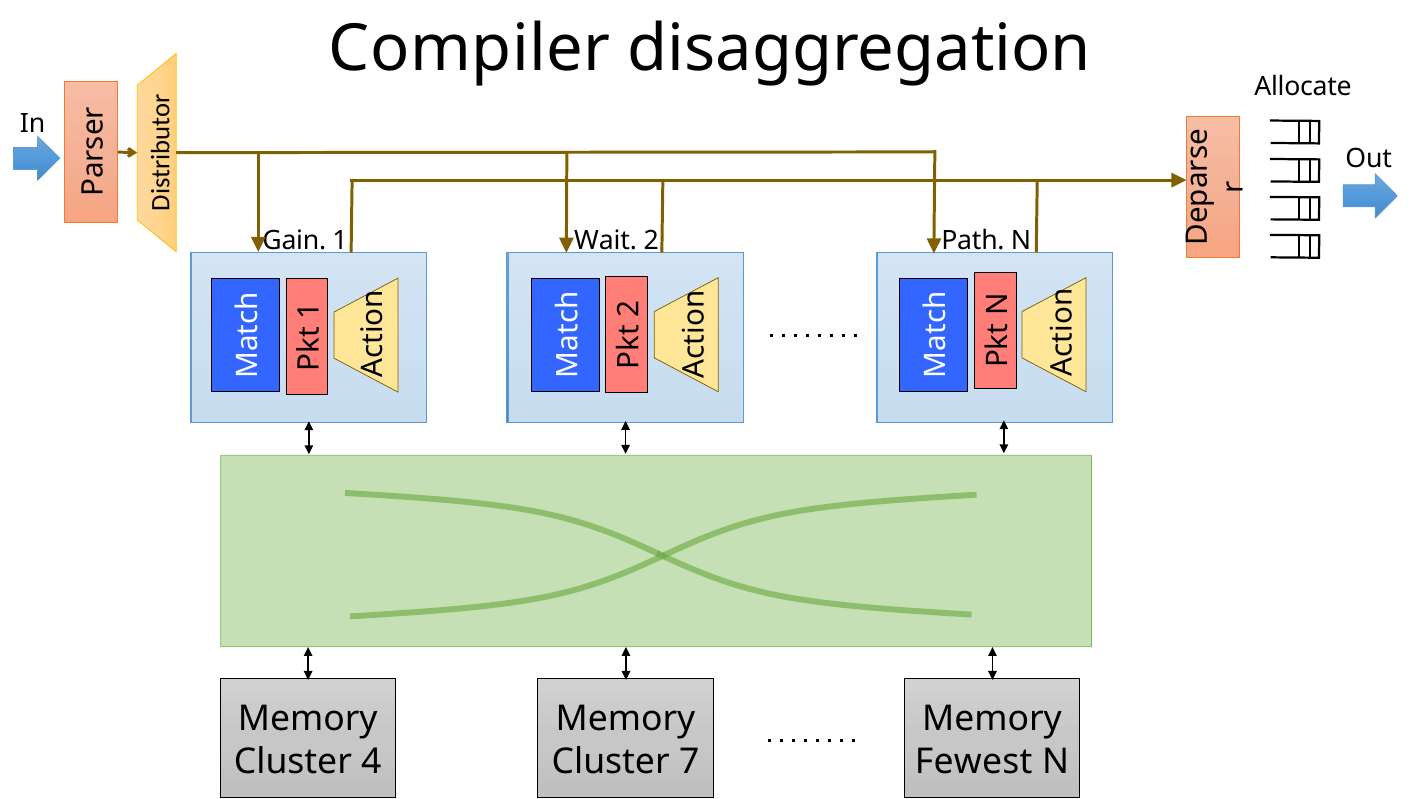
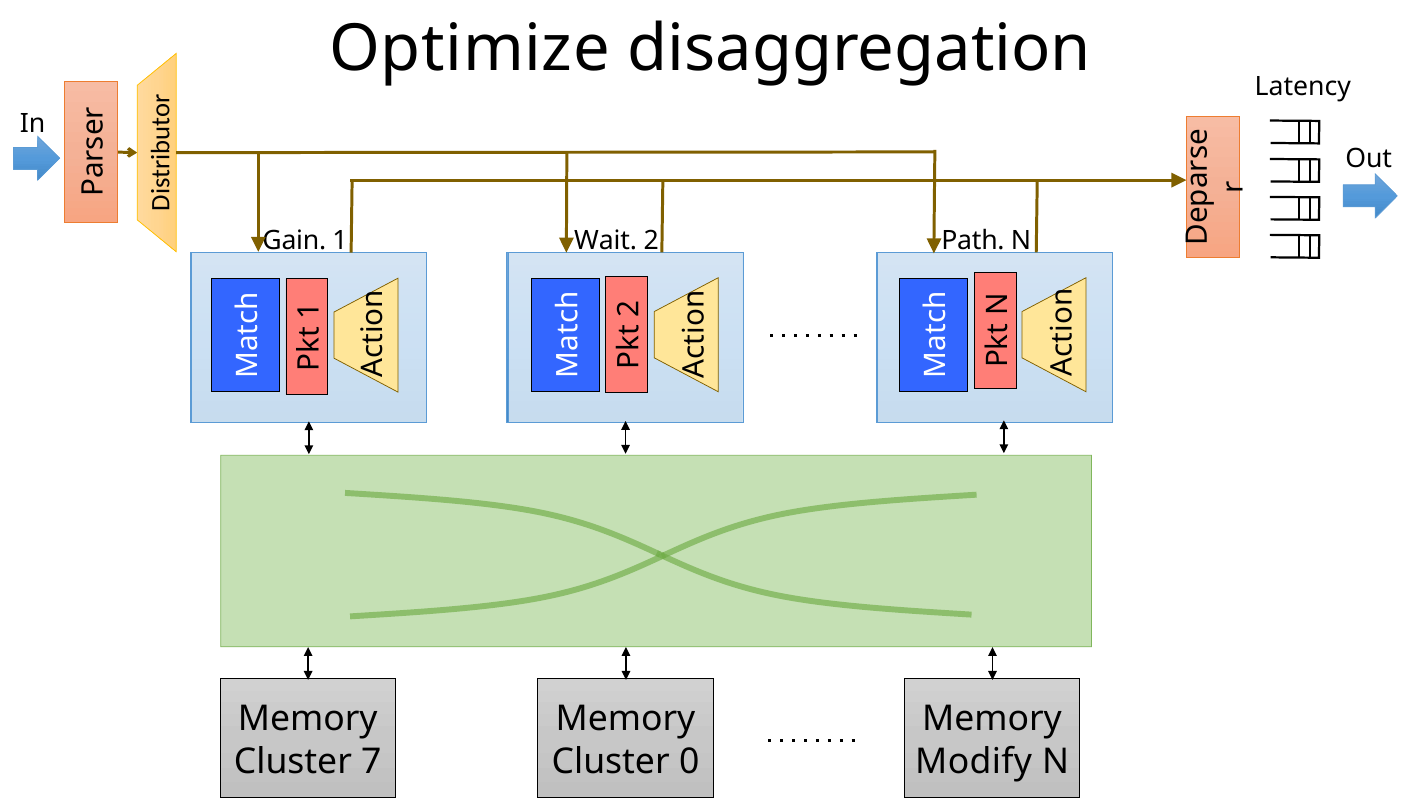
Compiler: Compiler -> Optimize
Allocate: Allocate -> Latency
4: 4 -> 7
7: 7 -> 0
Fewest: Fewest -> Modify
